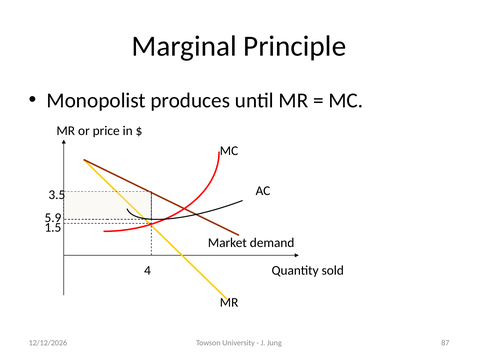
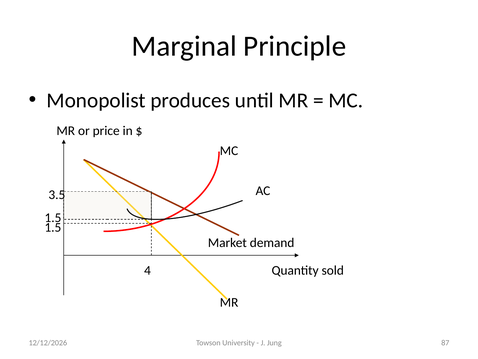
5.9 at (53, 217): 5.9 -> 1.5
